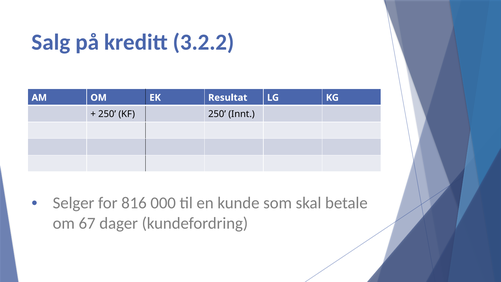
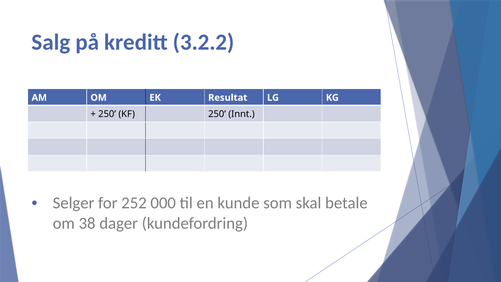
816: 816 -> 252
67: 67 -> 38
